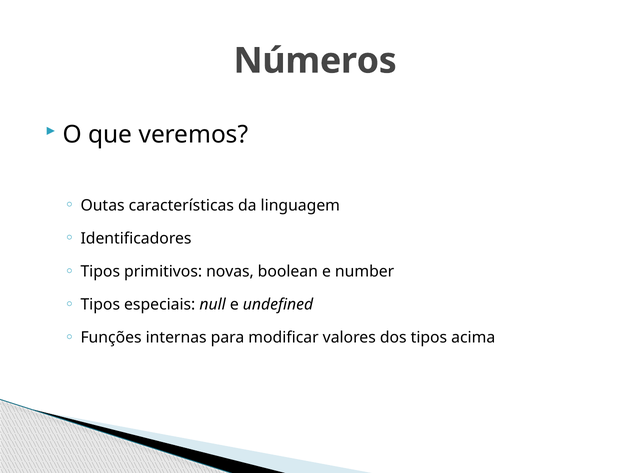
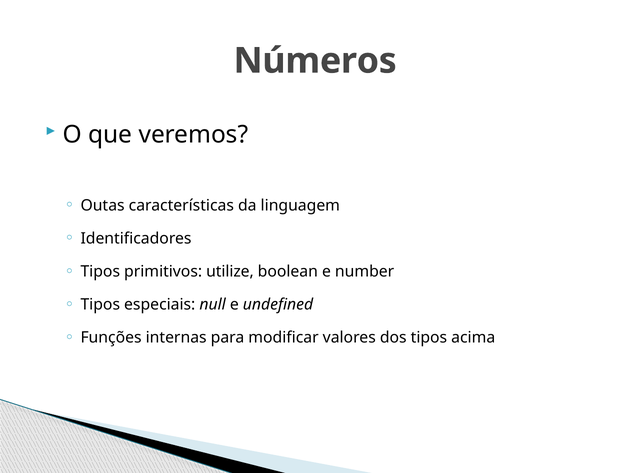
novas: novas -> utilize
